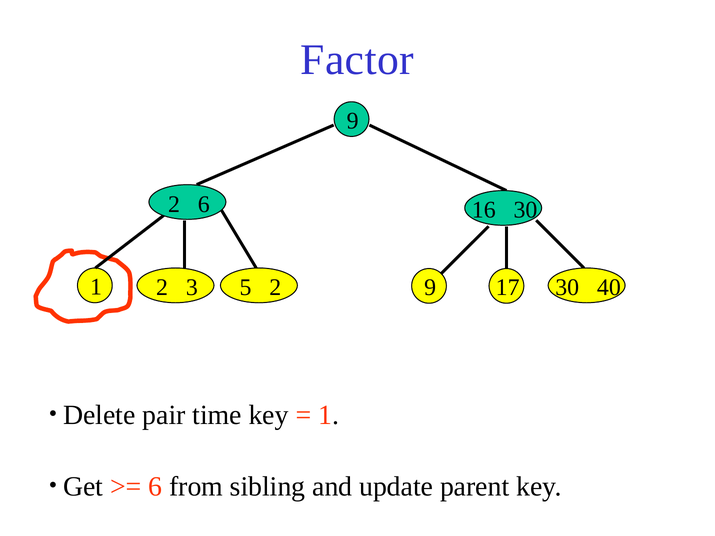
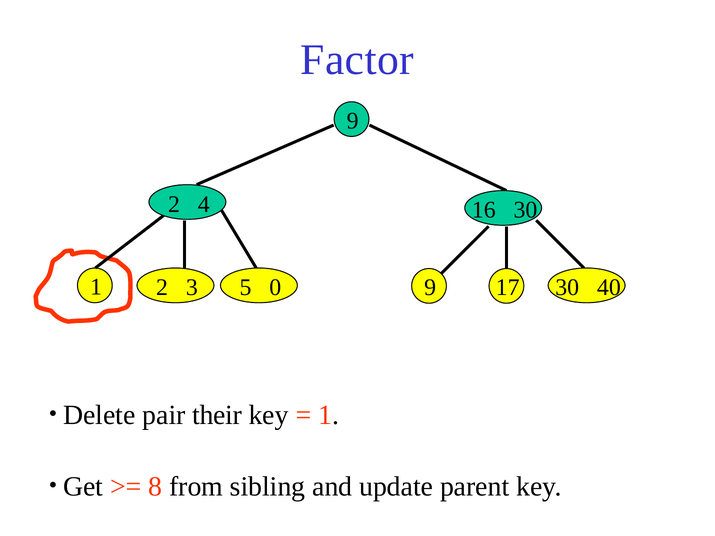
2 6: 6 -> 4
5 2: 2 -> 0
time: time -> their
6 at (155, 487): 6 -> 8
